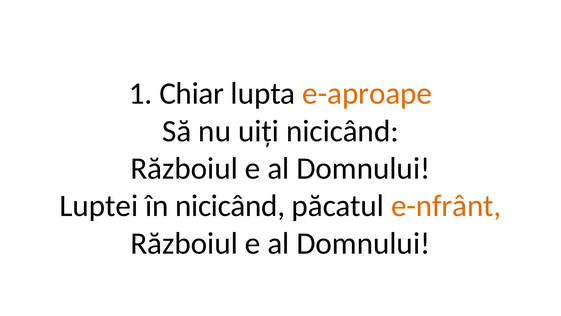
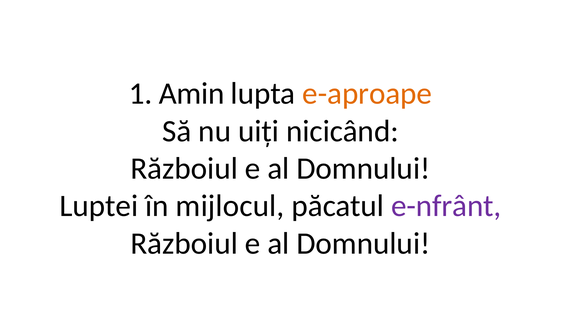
Chiar: Chiar -> Amin
în nicicând: nicicând -> mijlocul
e-nfrânt colour: orange -> purple
